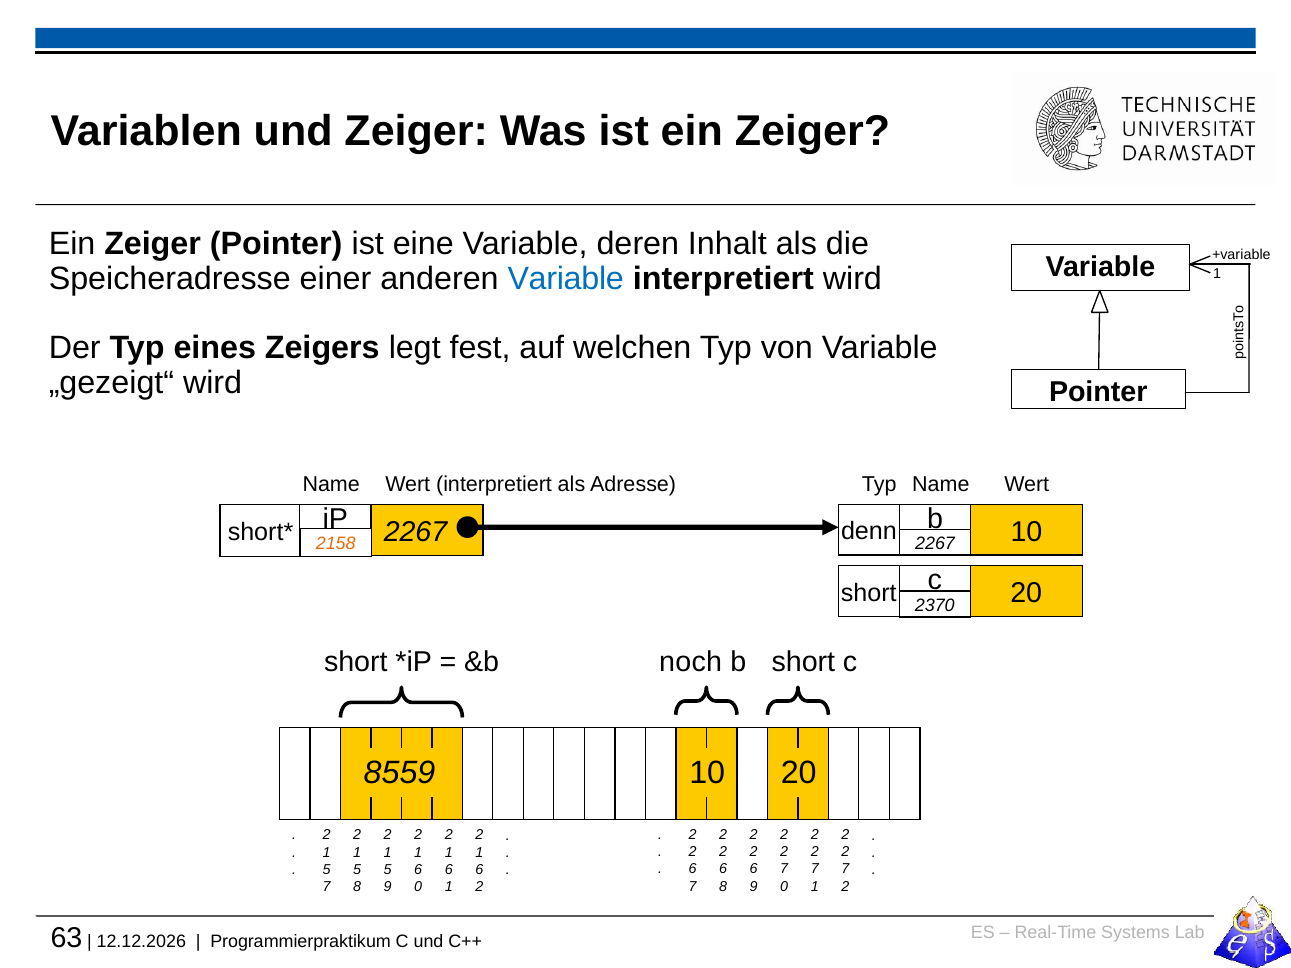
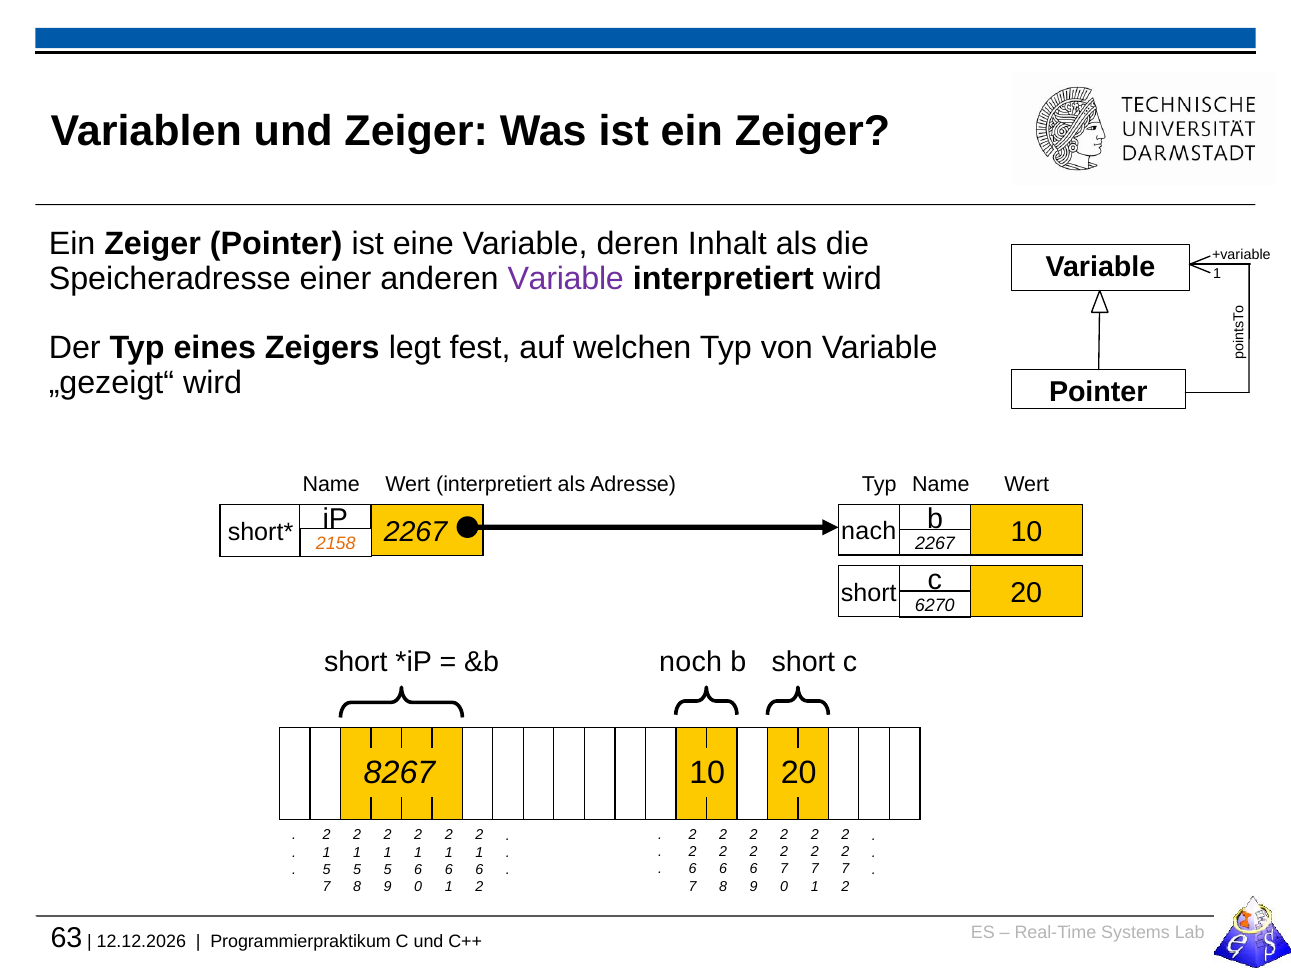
Variable at (566, 278) colour: blue -> purple
denn: denn -> nach
2370: 2370 -> 6270
8559: 8559 -> 8267
